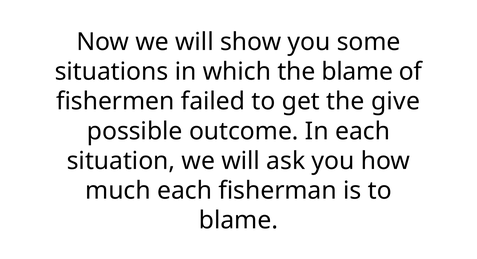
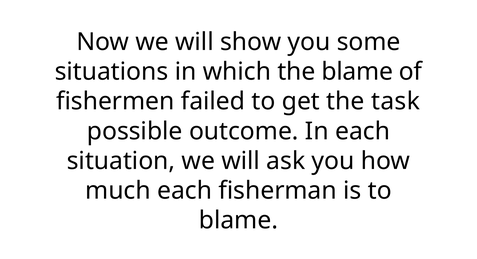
give: give -> task
